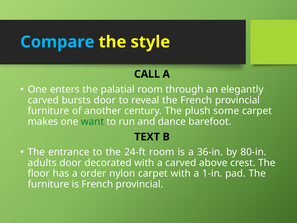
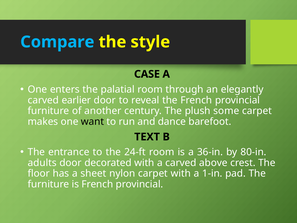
CALL: CALL -> CASE
bursts: bursts -> earlier
want colour: green -> black
order: order -> sheet
